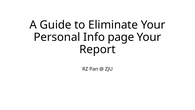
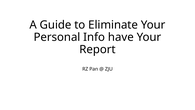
page: page -> have
